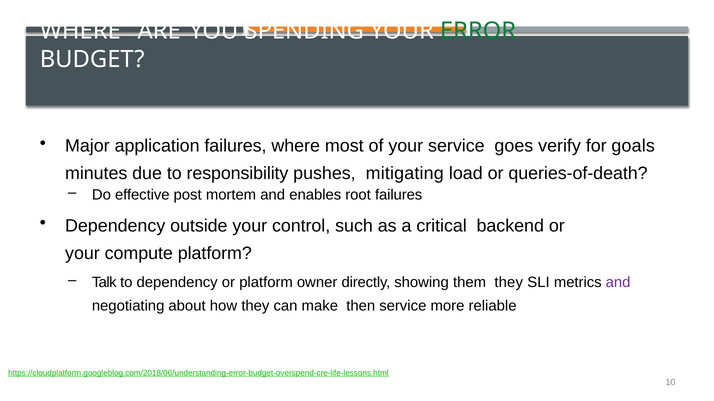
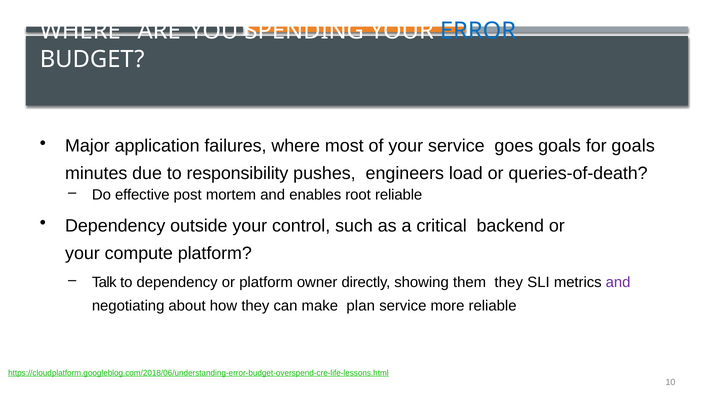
ERROR colour: green -> blue
goes verify: verify -> goals
mitigating: mitigating -> engineers
root failures: failures -> reliable
then: then -> plan
